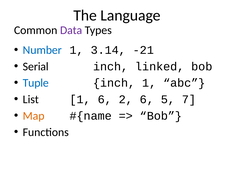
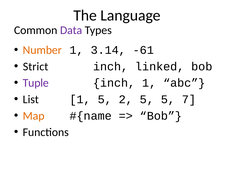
Number colour: blue -> orange
-21: -21 -> -61
Serial: Serial -> Strict
Tuple colour: blue -> purple
1 6: 6 -> 5
2 6: 6 -> 5
